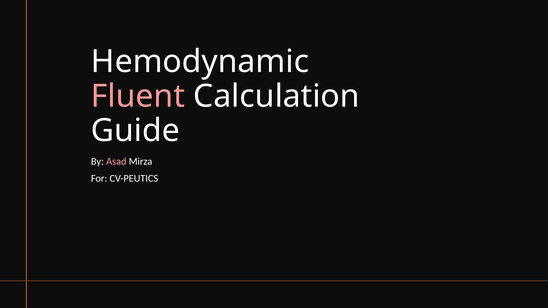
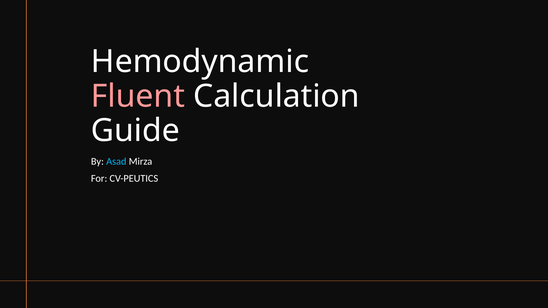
Asad colour: pink -> light blue
